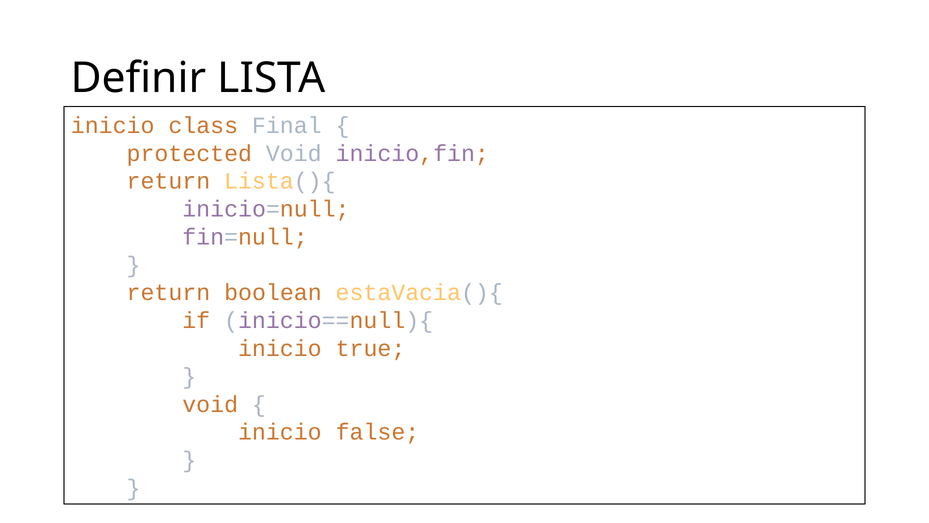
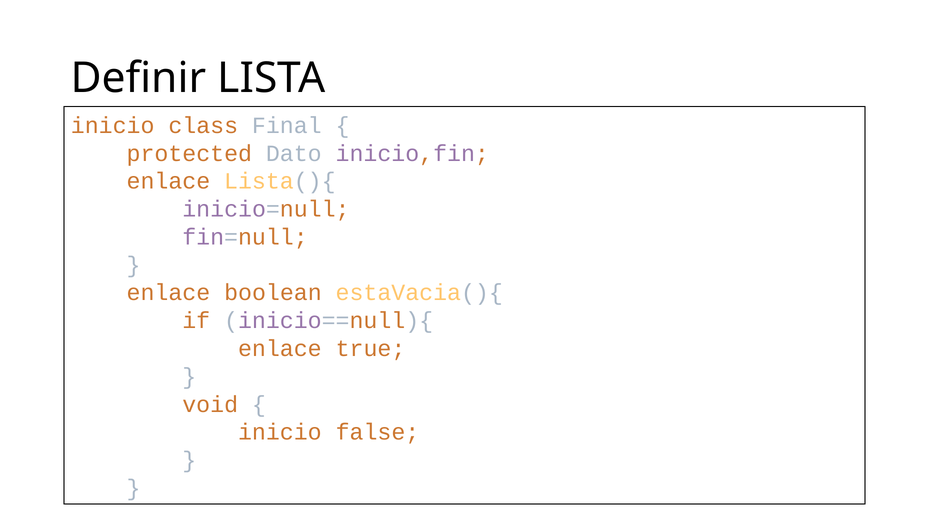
protected Void: Void -> Dato
return at (168, 181): return -> enlace
return at (168, 293): return -> enlace
inicio at (280, 348): inicio -> enlace
